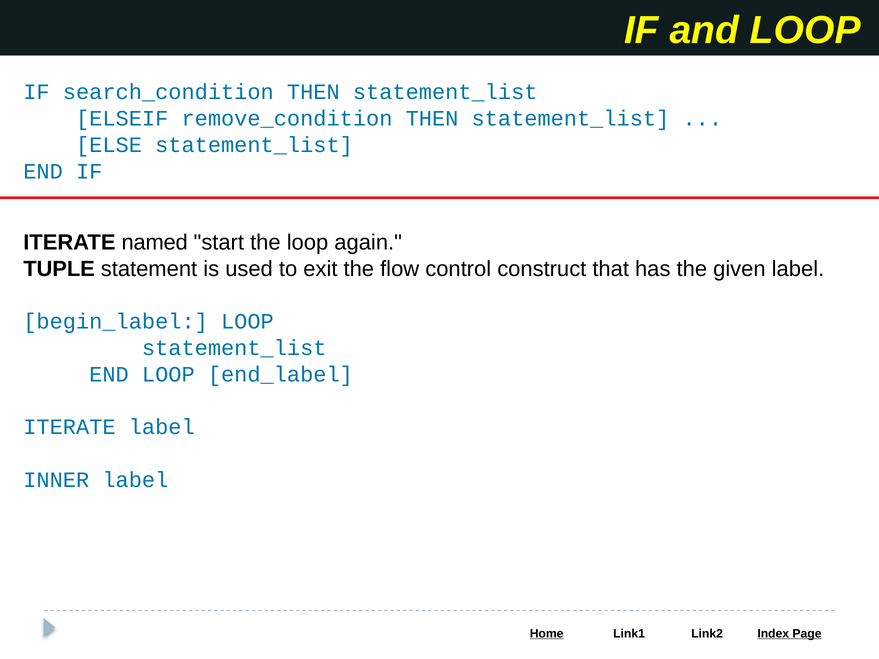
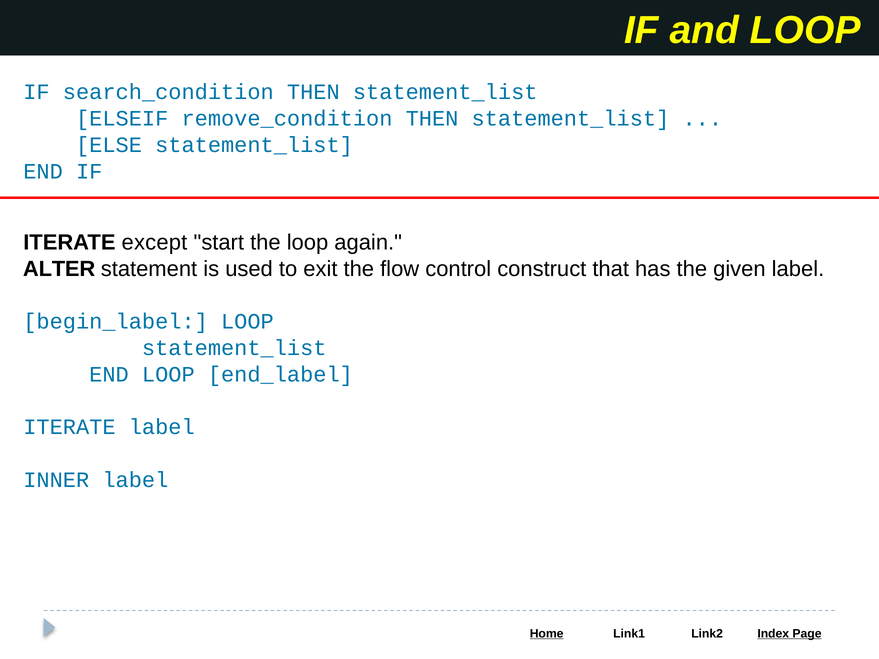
named: named -> except
TUPLE: TUPLE -> ALTER
